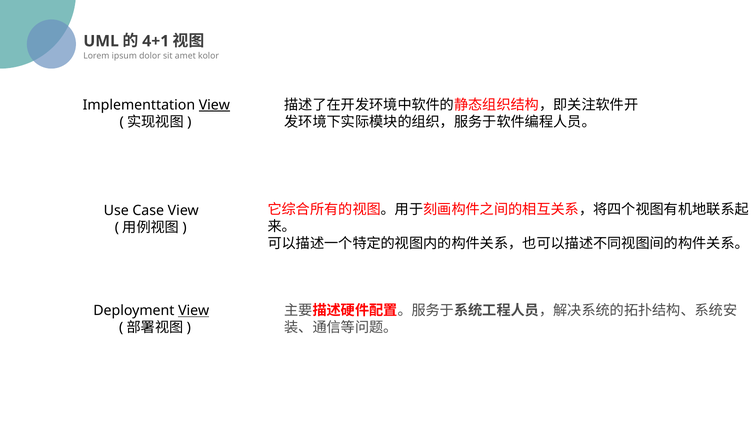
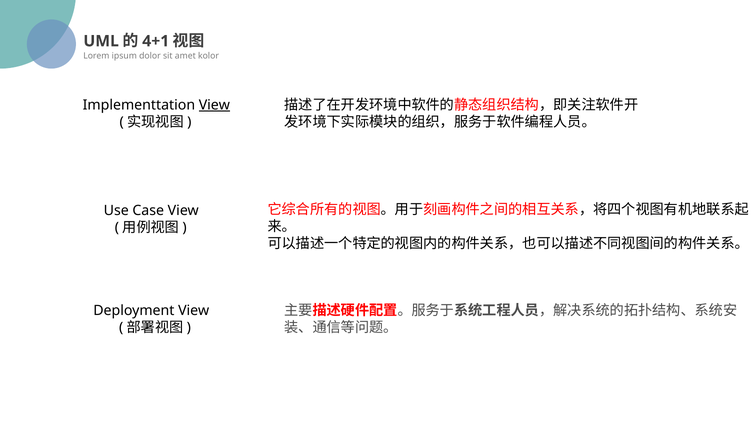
View at (194, 310) underline: present -> none
